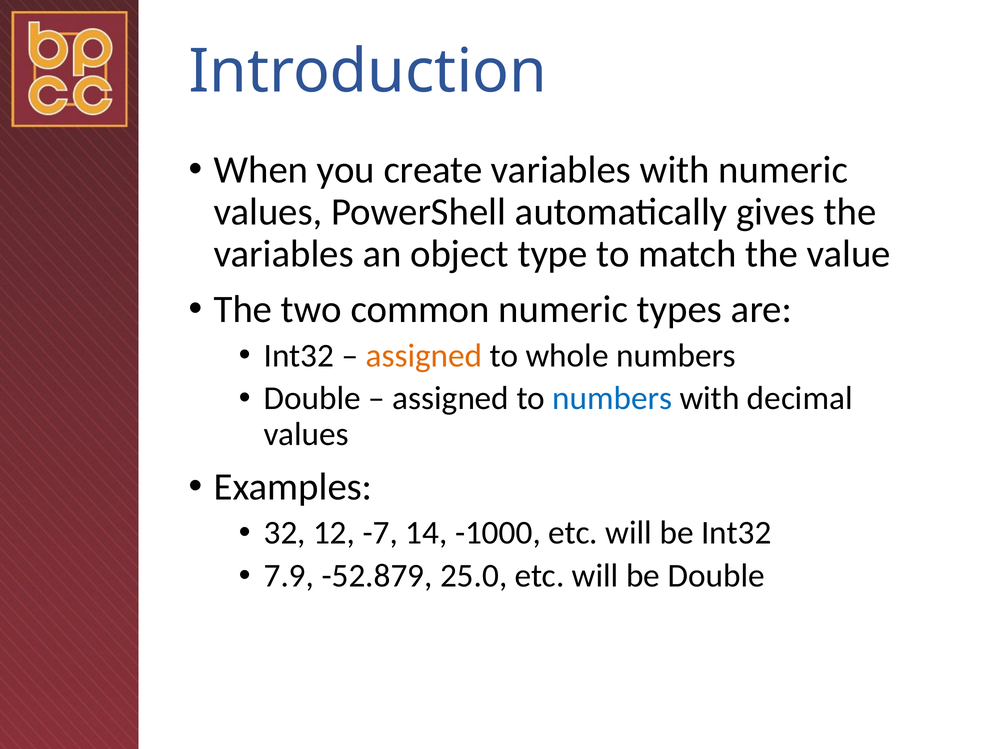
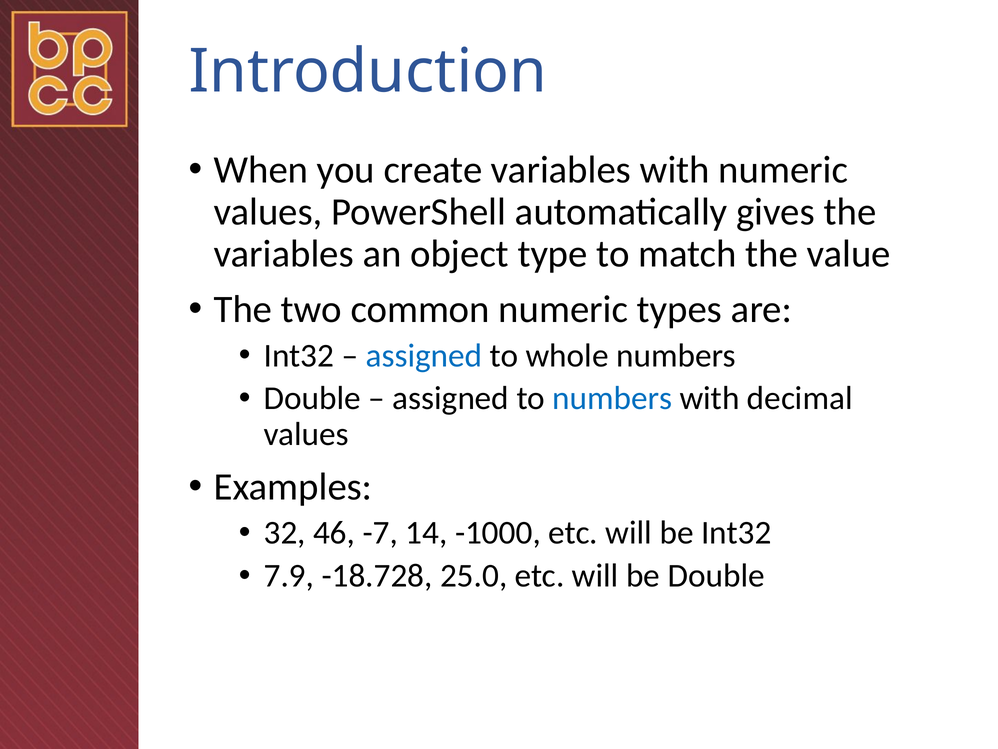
assigned at (424, 355) colour: orange -> blue
12: 12 -> 46
-52.879: -52.879 -> -18.728
